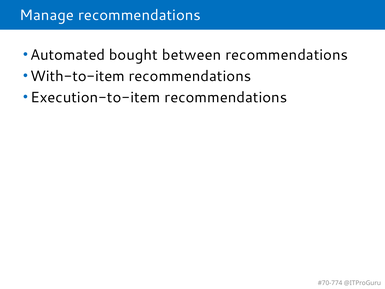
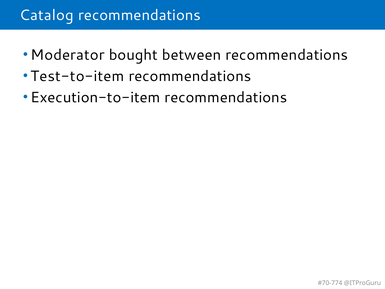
Manage: Manage -> Catalog
Automated: Automated -> Moderator
With-to-item: With-to-item -> Test-to-item
